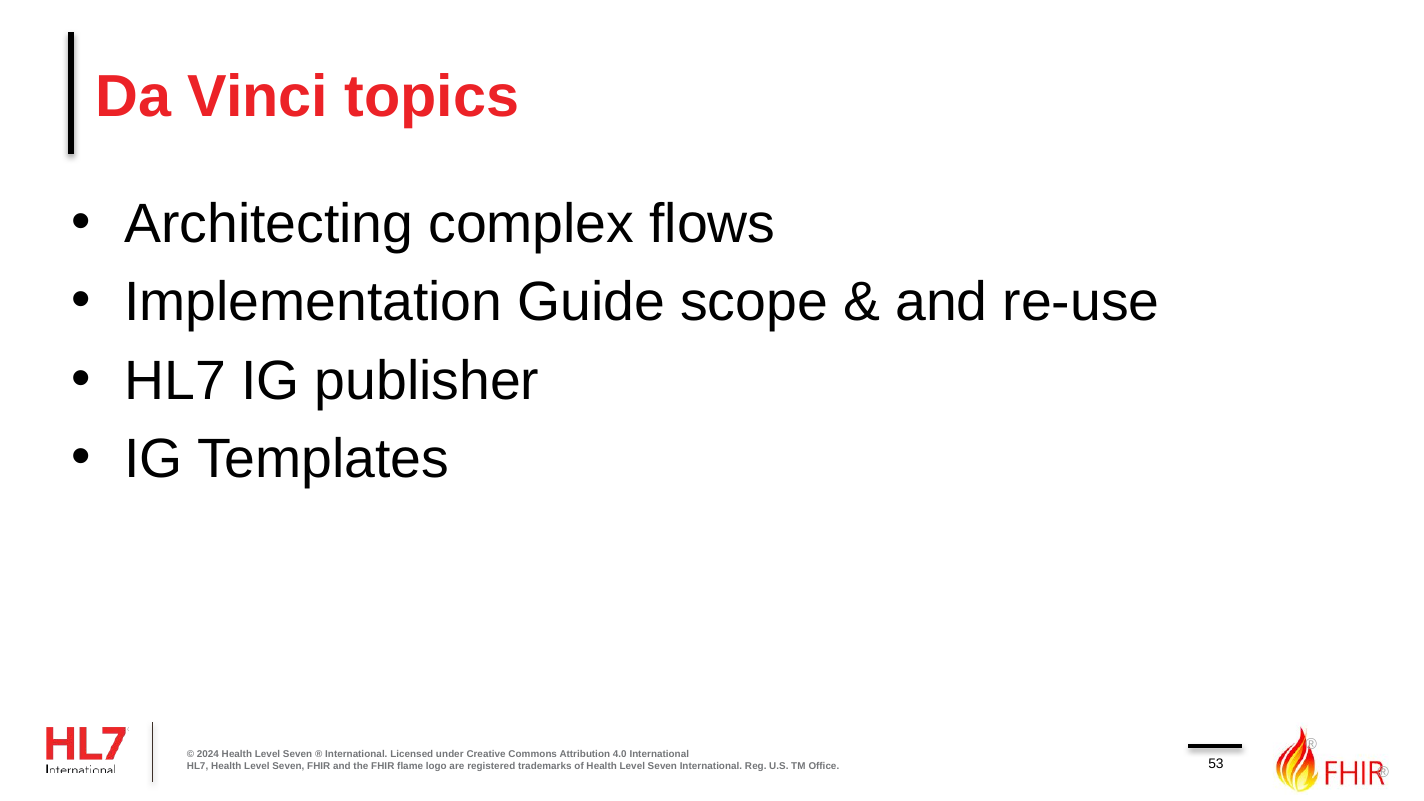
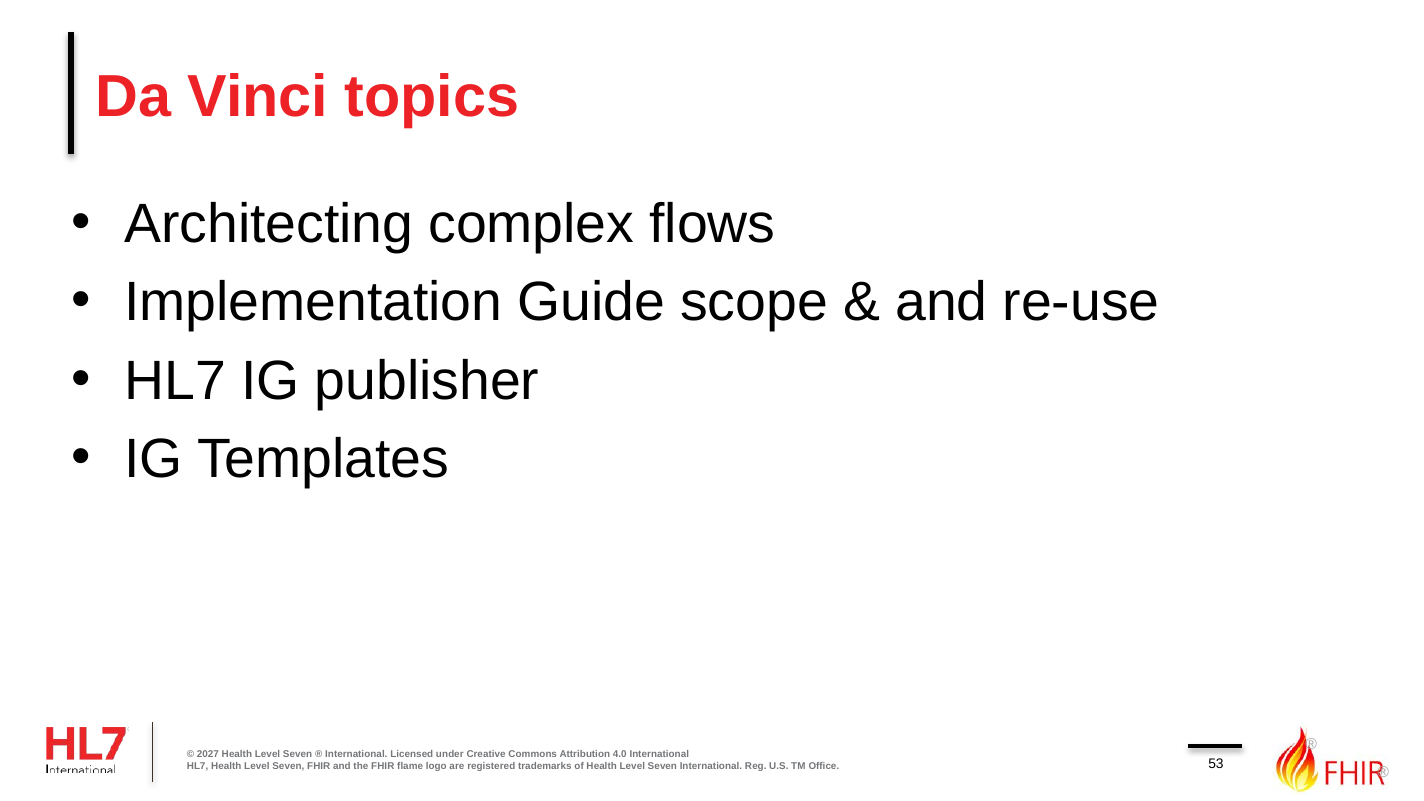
2024: 2024 -> 2027
